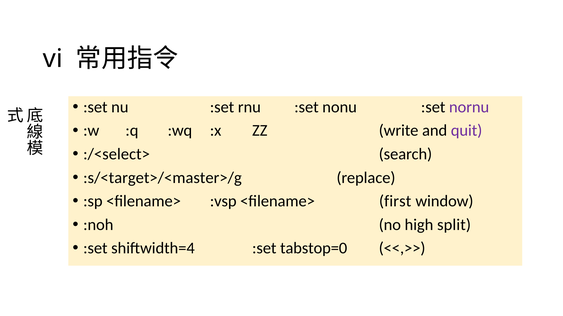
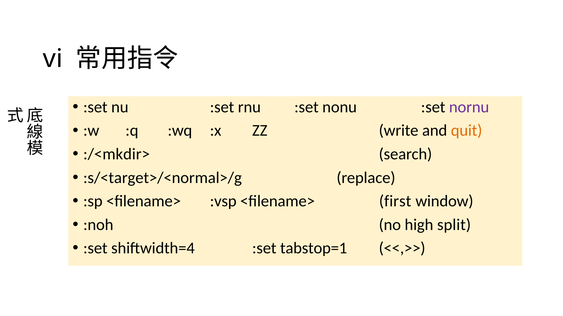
quit colour: purple -> orange
:/<select>: :/<select> -> :/<mkdir>
:s/<target>/<master>/g: :s/<target>/<master>/g -> :s/<target>/<normal>/g
tabstop=0: tabstop=0 -> tabstop=1
